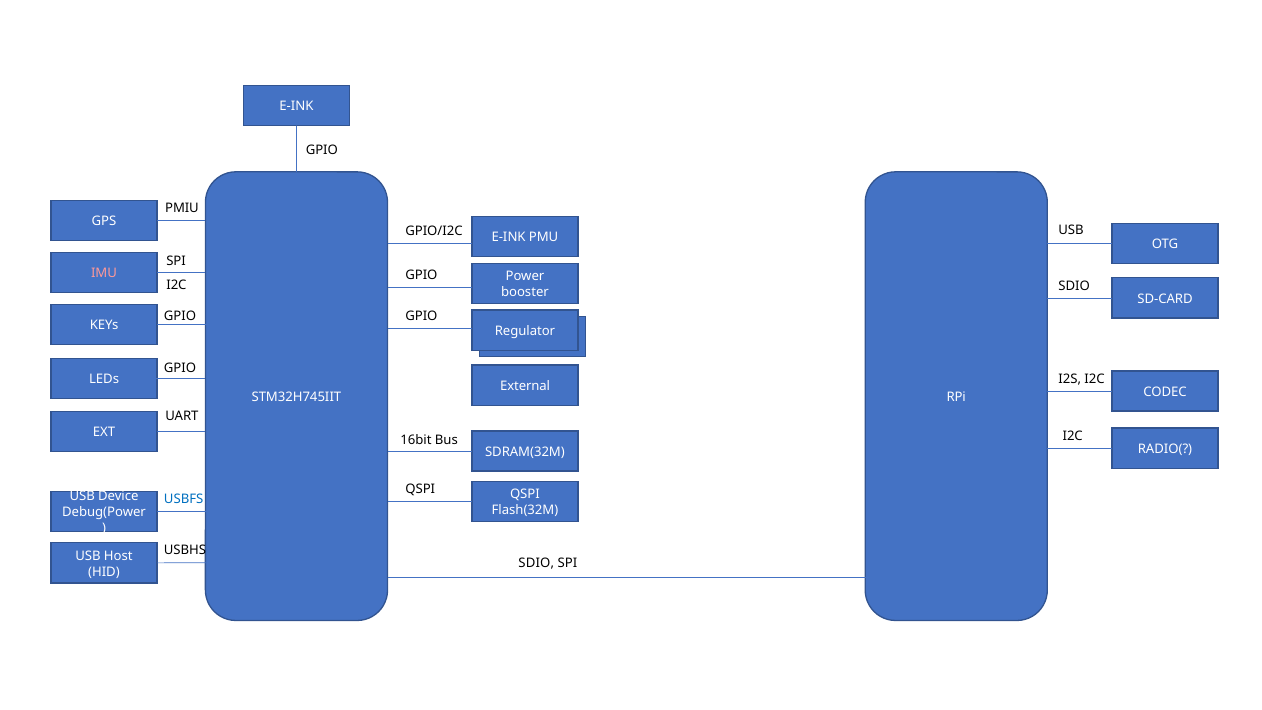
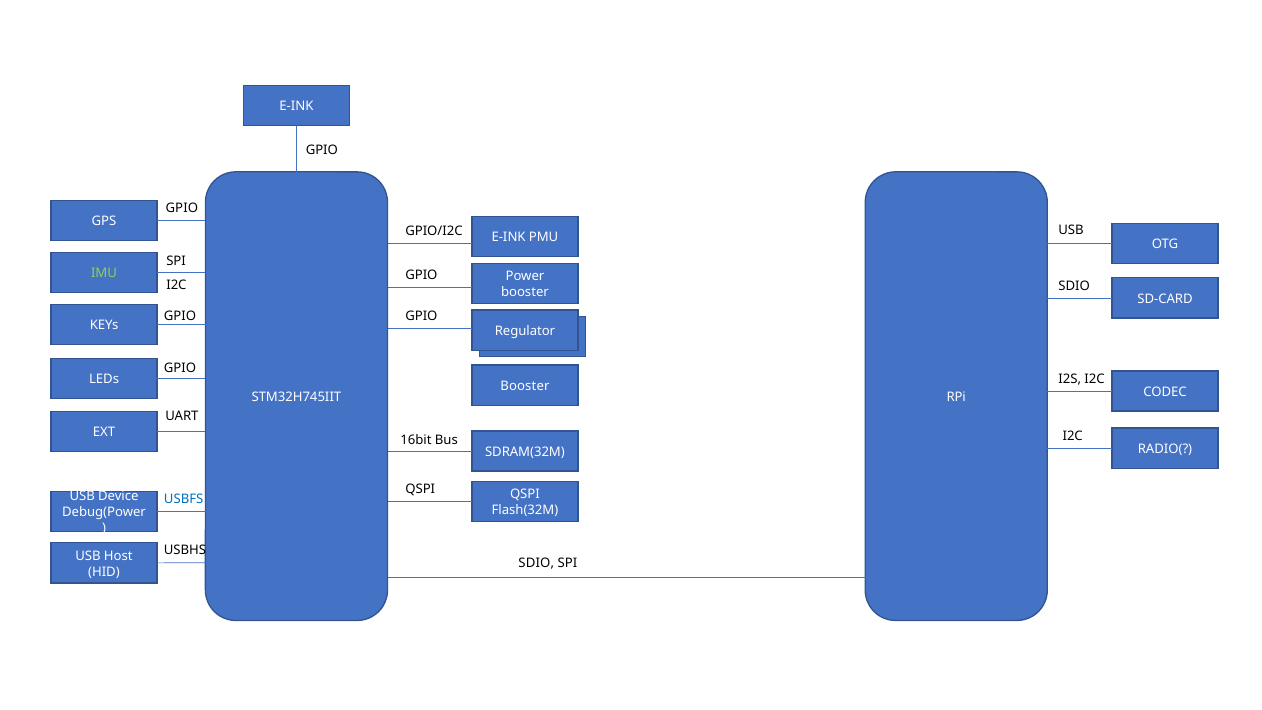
PMIU at (182, 208): PMIU -> GPIO
IMU colour: pink -> light green
External at (525, 386): External -> Booster
